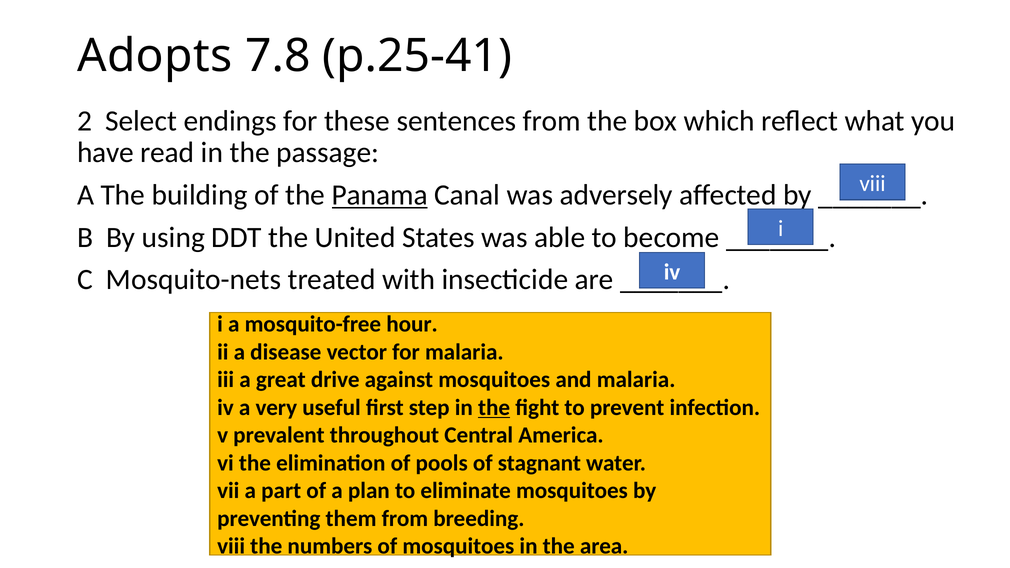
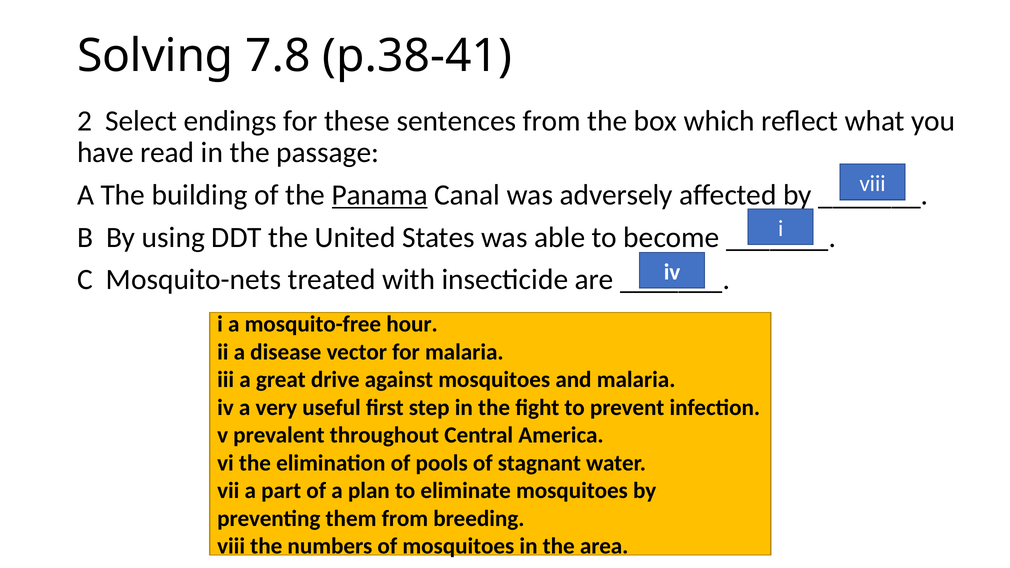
Adopts: Adopts -> Solving
p.25-41: p.25-41 -> p.38-41
the at (494, 408) underline: present -> none
